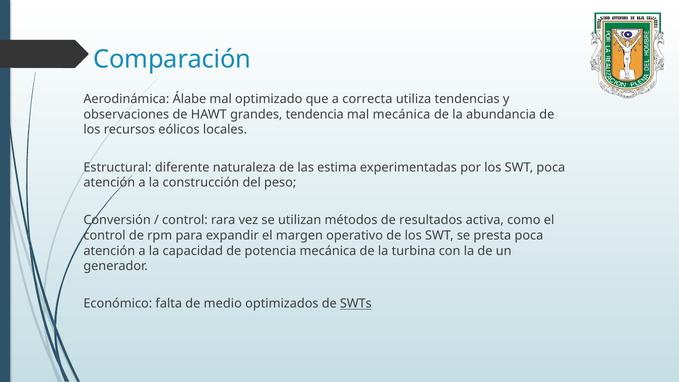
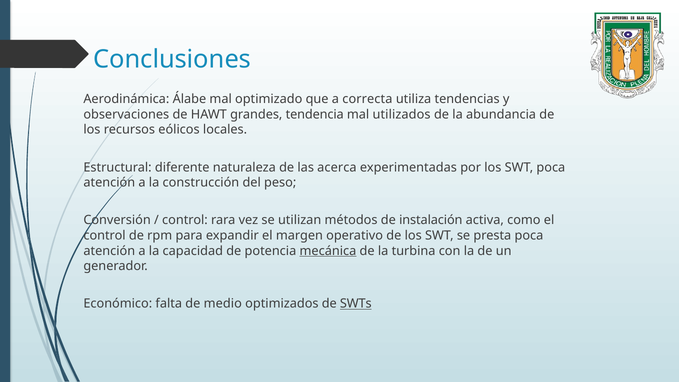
Comparación: Comparación -> Conclusiones
mal mecánica: mecánica -> utilizados
estima: estima -> acerca
resultados: resultados -> instalación
mecánica at (328, 251) underline: none -> present
